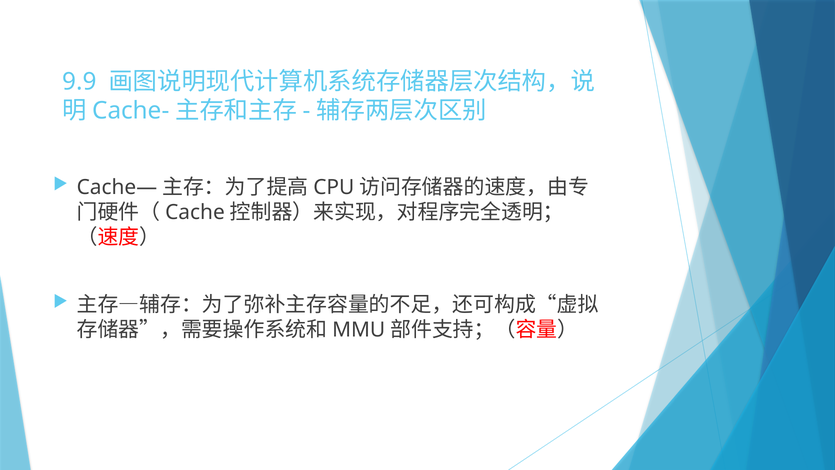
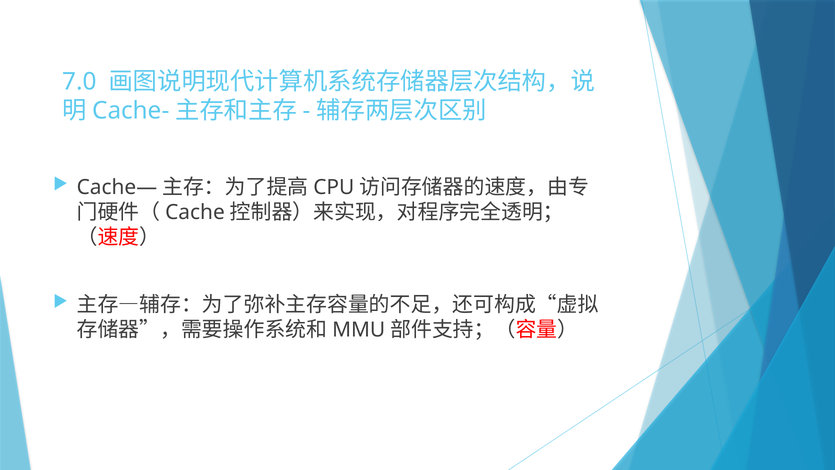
9.9: 9.9 -> 7.0
